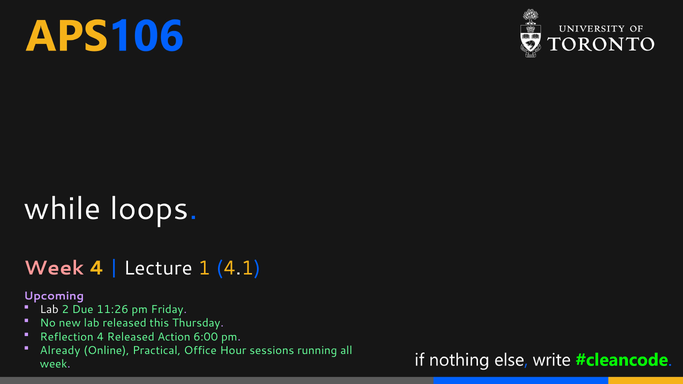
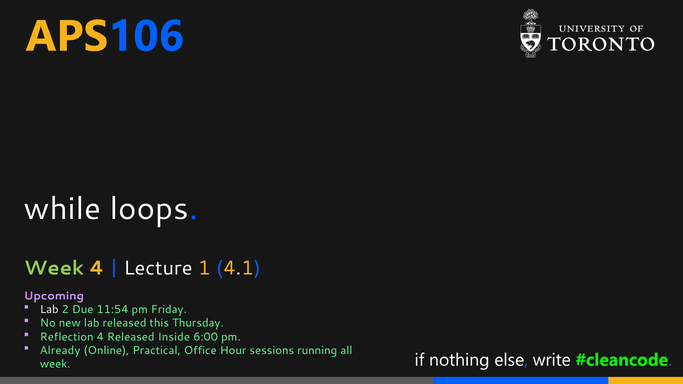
Week at (54, 268) colour: pink -> light green
11:26: 11:26 -> 11:54
Action: Action -> Inside
